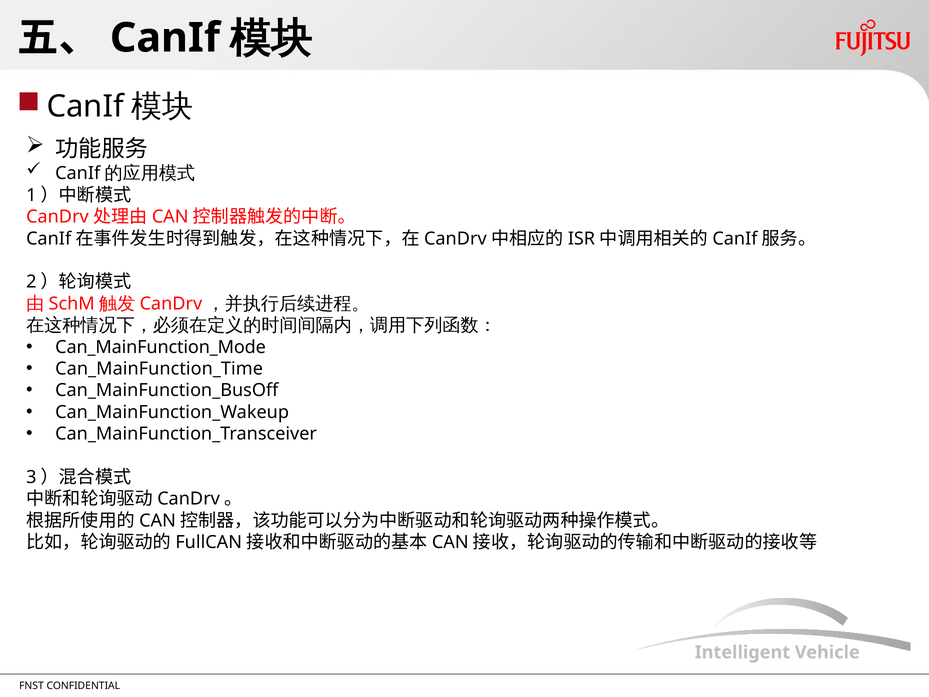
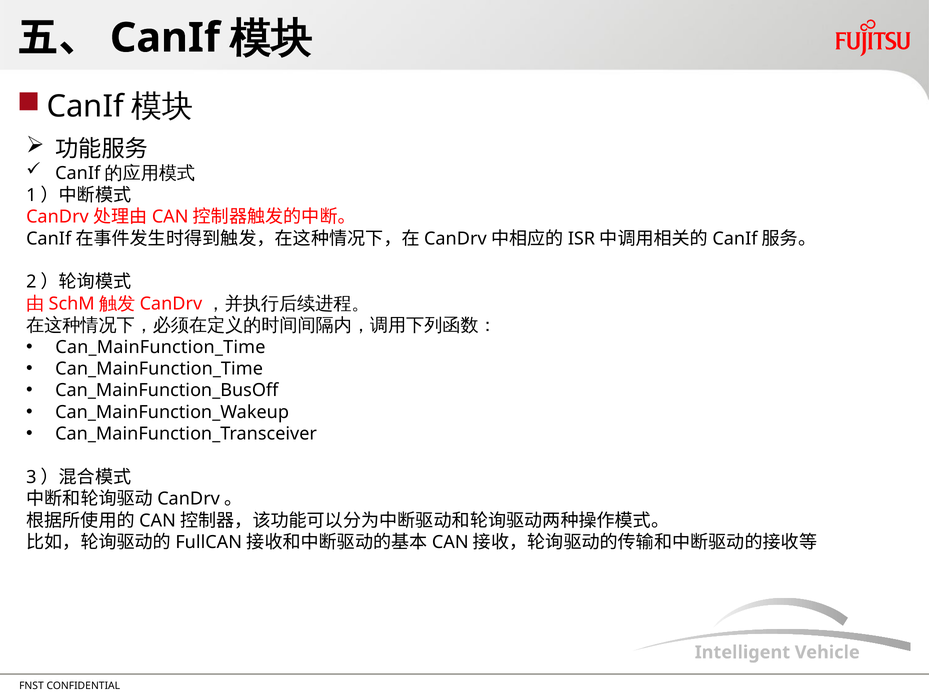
Can_MainFunction_Mode at (161, 347): Can_MainFunction_Mode -> Can_MainFunction_Time
